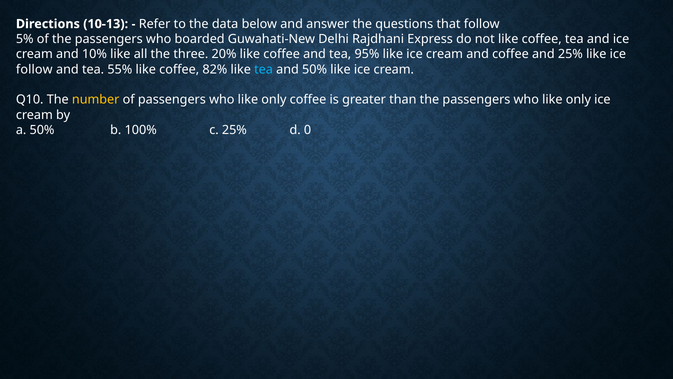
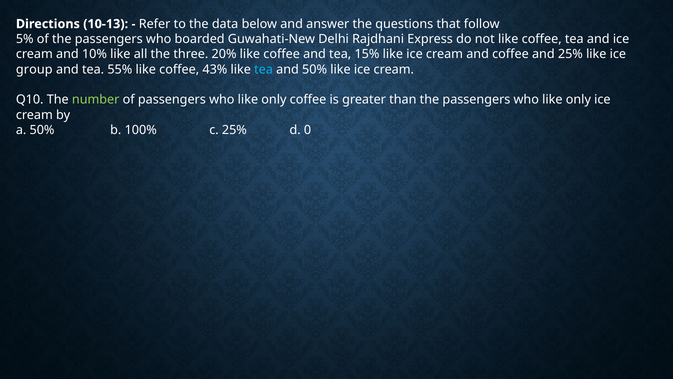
95%: 95% -> 15%
follow at (34, 69): follow -> group
82%: 82% -> 43%
number colour: yellow -> light green
